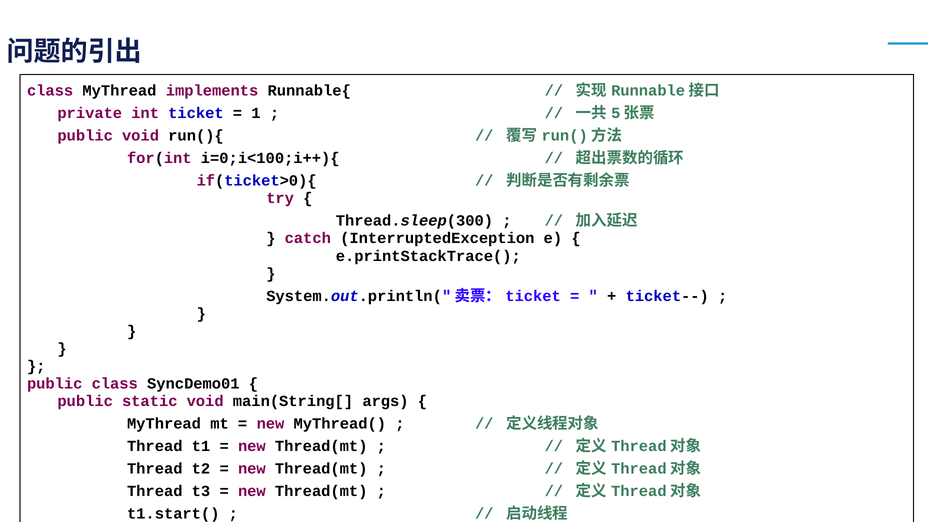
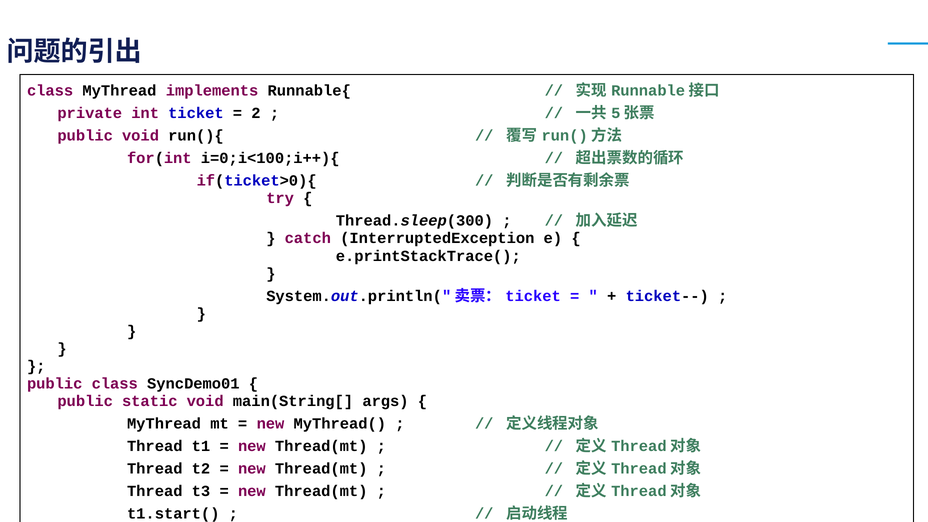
1: 1 -> 2
